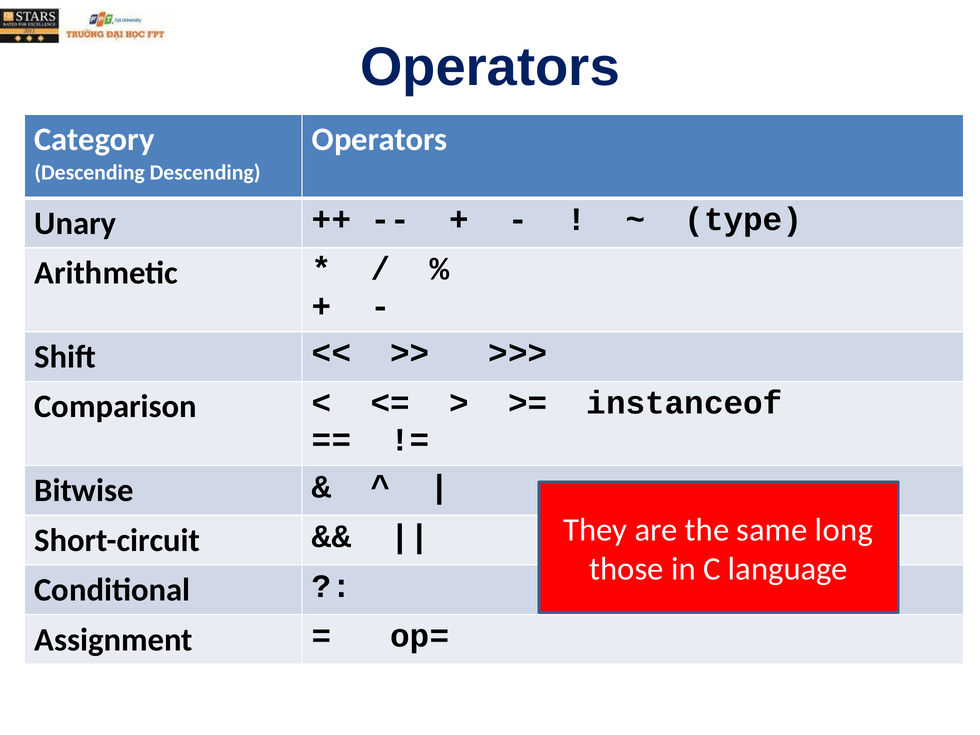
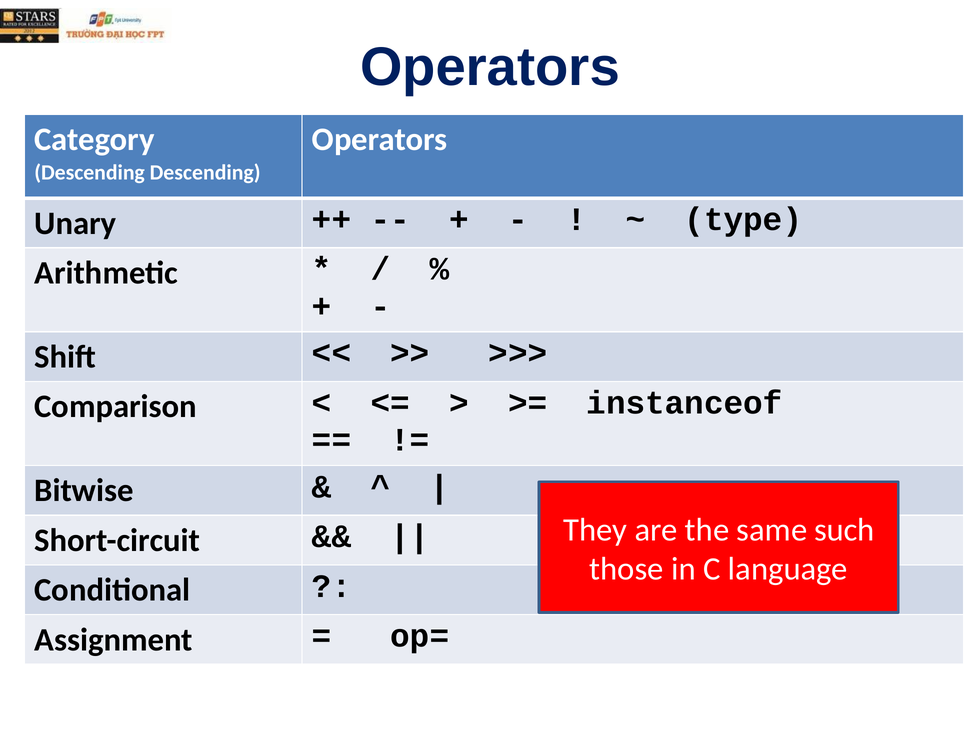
long: long -> such
